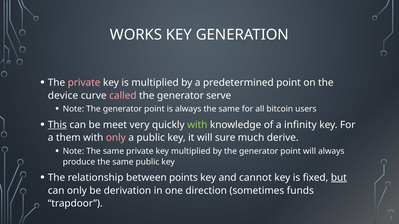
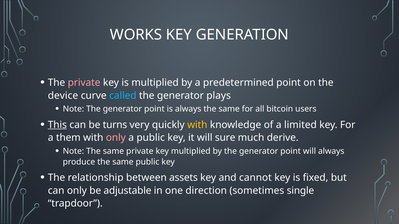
called colour: pink -> light blue
serve: serve -> plays
meet: meet -> turns
with at (197, 125) colour: light green -> yellow
infinity: infinity -> limited
points: points -> assets
but underline: present -> none
derivation: derivation -> adjustable
funds: funds -> single
